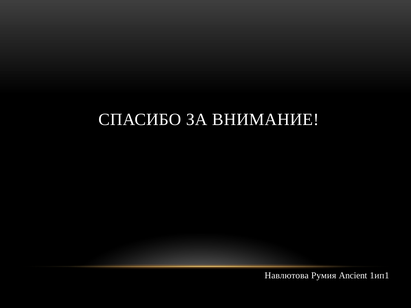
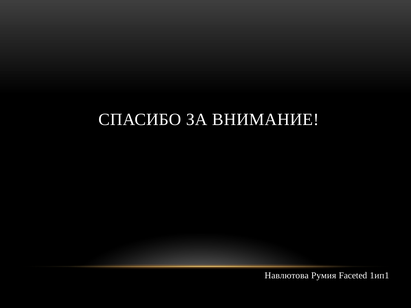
Ancient: Ancient -> Faceted
